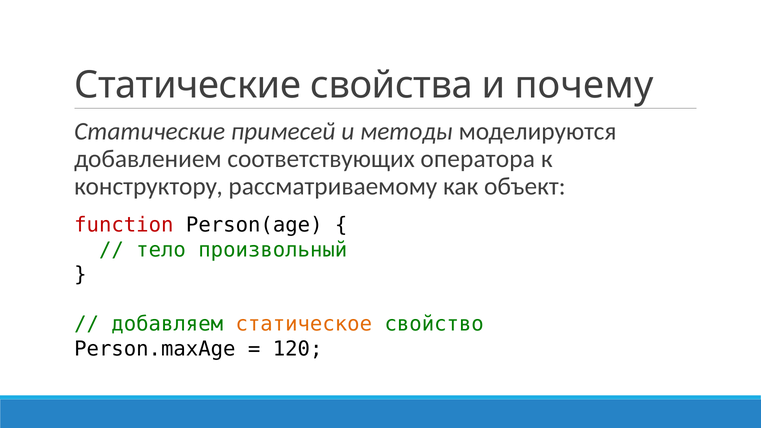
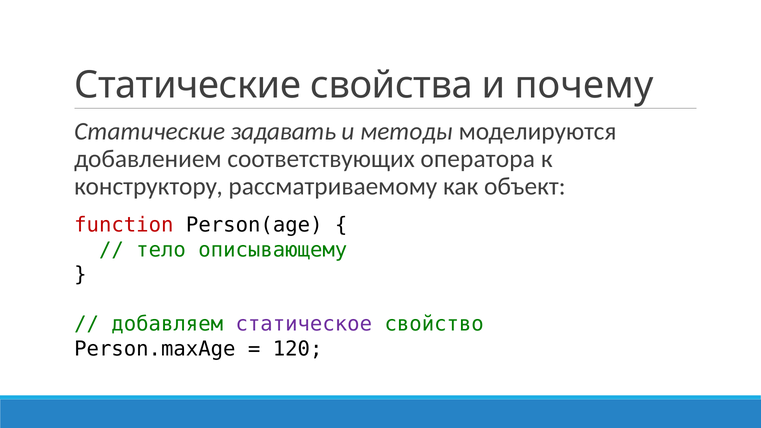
примесей: примесей -> задавать
произвольный: произвольный -> описывающему
статическое colour: orange -> purple
